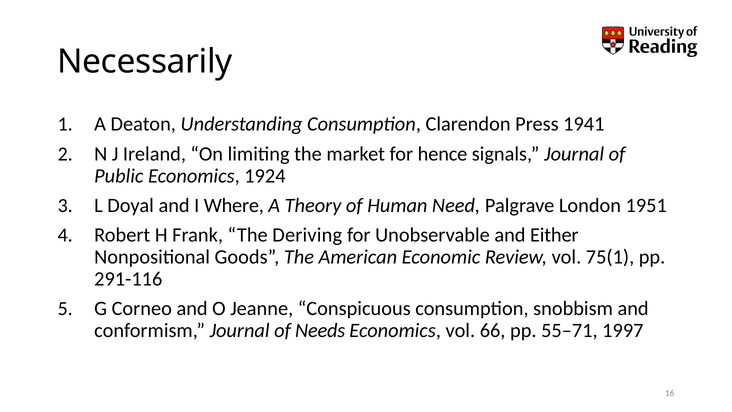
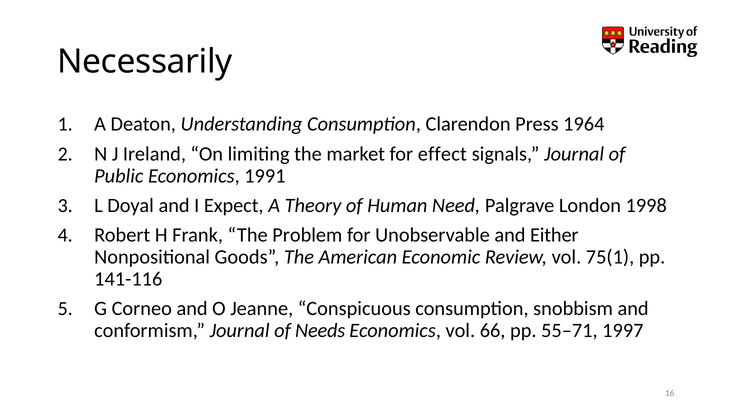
1941: 1941 -> 1964
hence: hence -> effect
1924: 1924 -> 1991
Where: Where -> Expect
1951: 1951 -> 1998
Deriving: Deriving -> Problem
291-116: 291-116 -> 141-116
